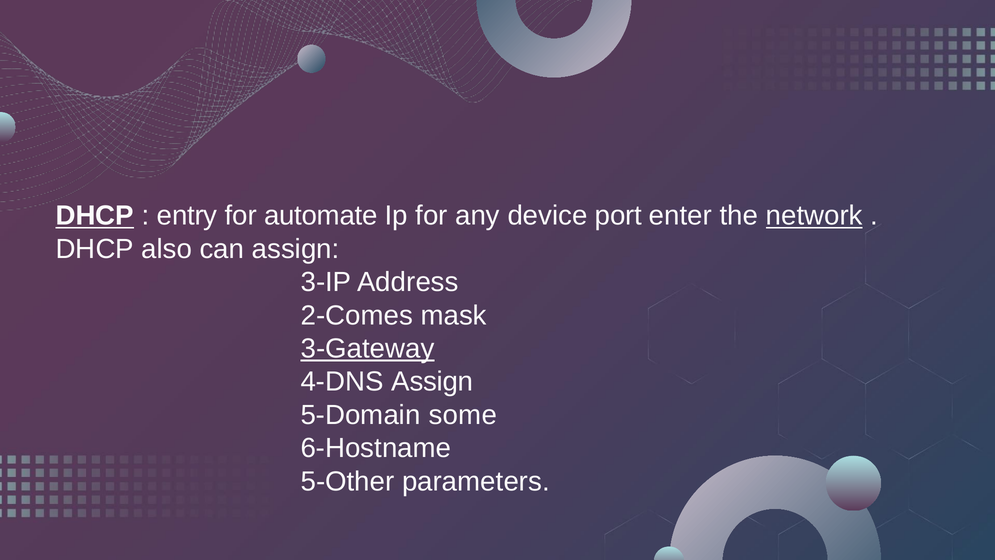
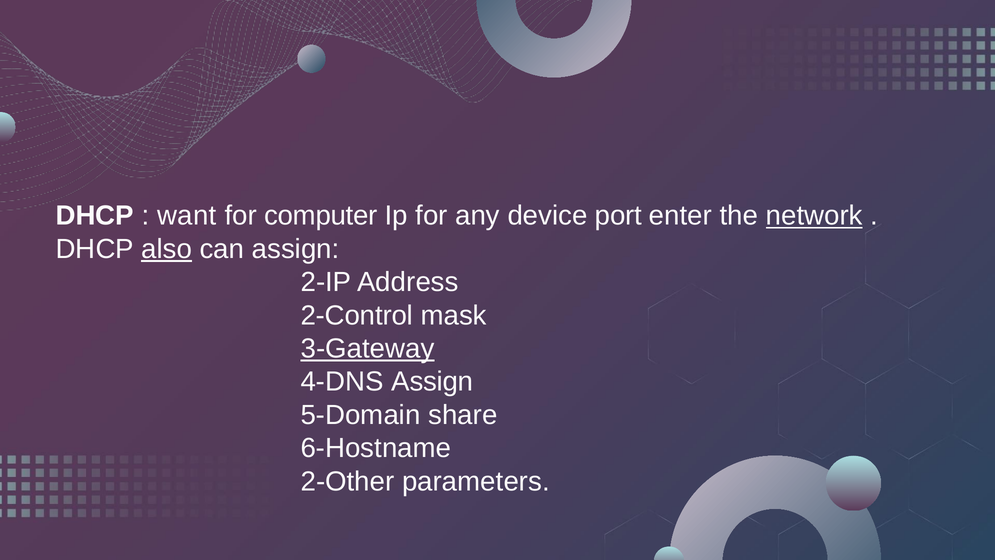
DHCP at (95, 216) underline: present -> none
entry: entry -> want
automate: automate -> computer
also underline: none -> present
3-IP: 3-IP -> 2-IP
2-Comes: 2-Comes -> 2-Control
some: some -> share
5-Other: 5-Other -> 2-Other
